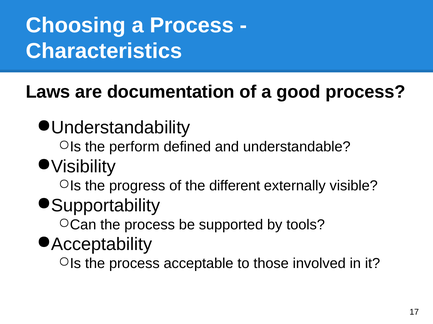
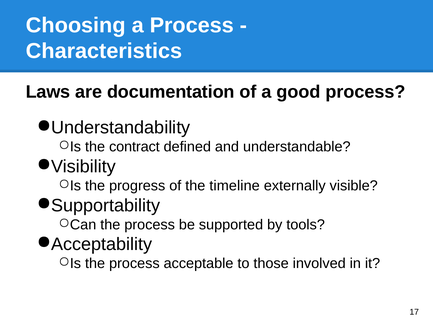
perform: perform -> contract
different: different -> timeline
